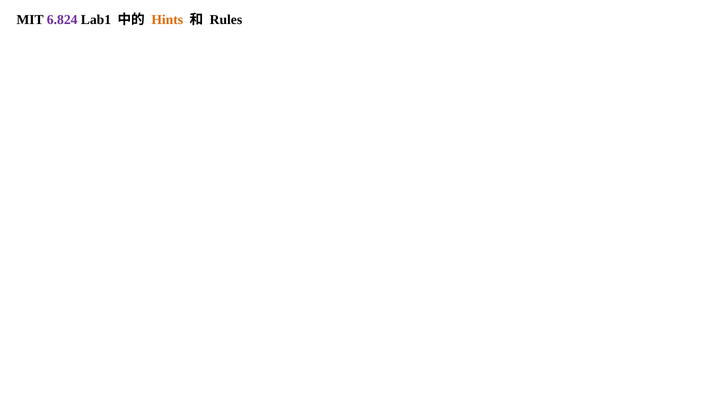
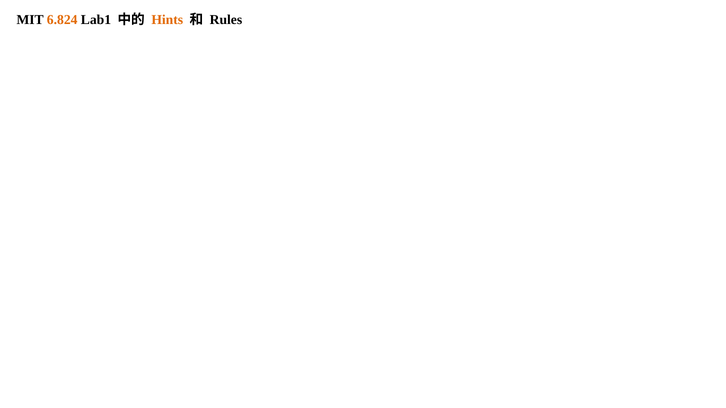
6.824 colour: purple -> orange
